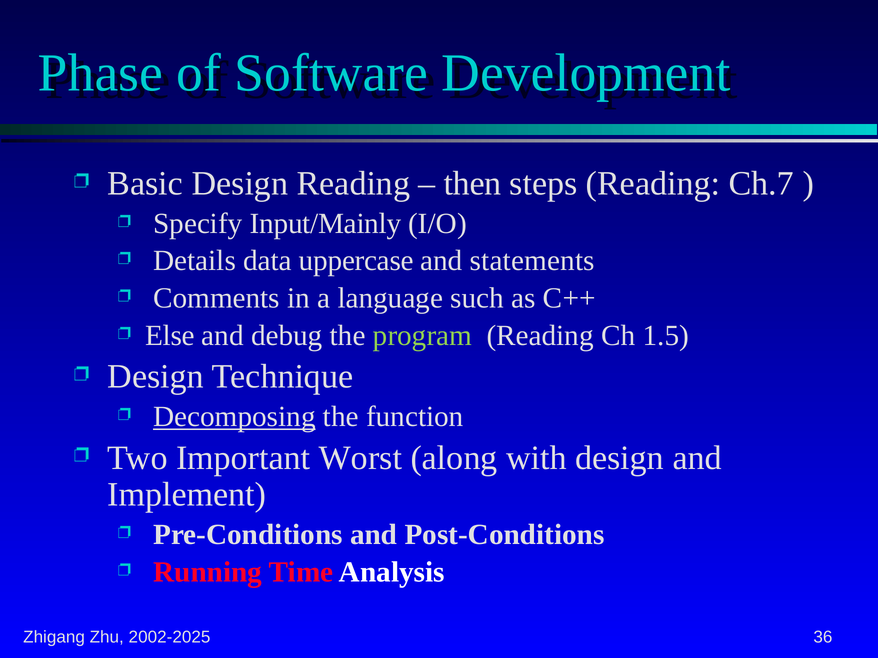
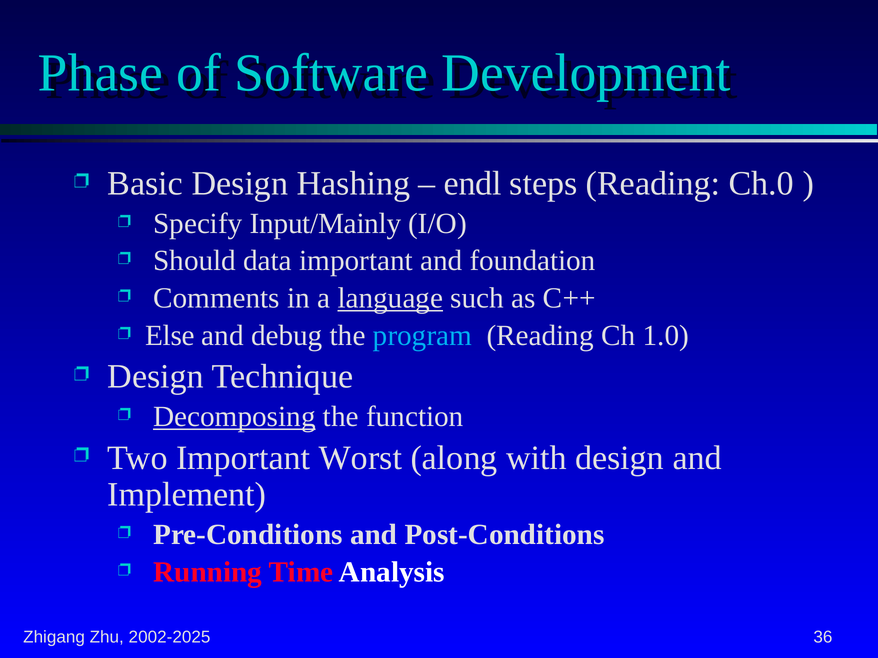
Design Reading: Reading -> Hashing
then: then -> endl
Ch.7: Ch.7 -> Ch.0
Details: Details -> Should
data uppercase: uppercase -> important
statements: statements -> foundation
language underline: none -> present
program colour: light green -> light blue
1.5: 1.5 -> 1.0
